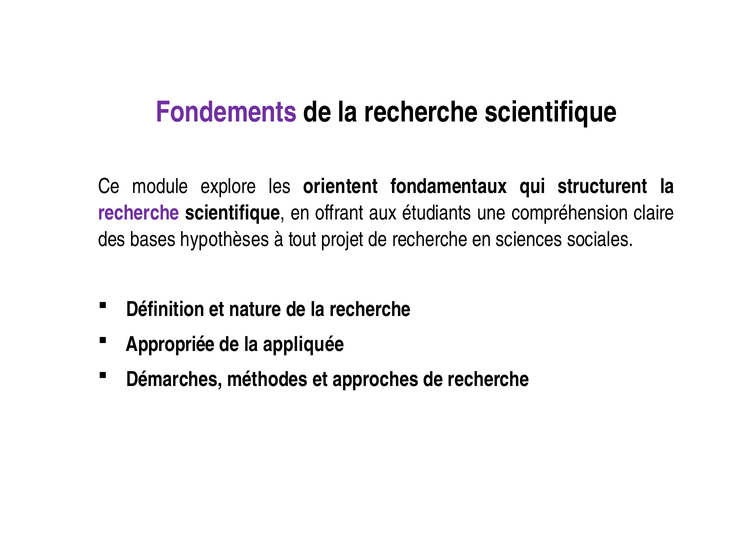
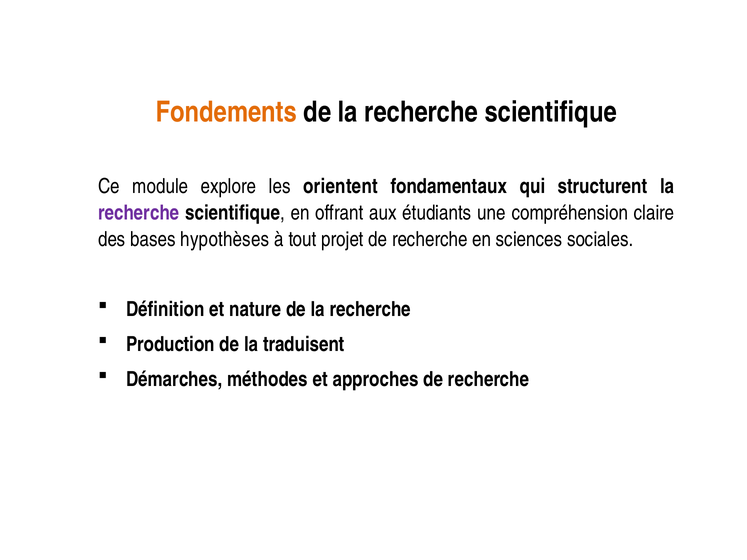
Fondements colour: purple -> orange
Appropriée: Appropriée -> Production
appliquée: appliquée -> traduisent
